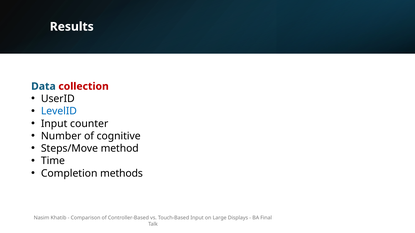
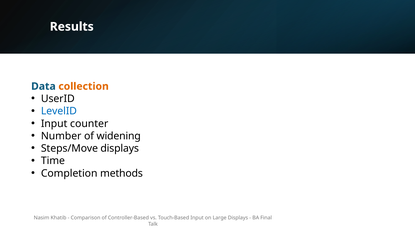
collection colour: red -> orange
cognitive: cognitive -> widening
Steps/Move method: method -> displays
